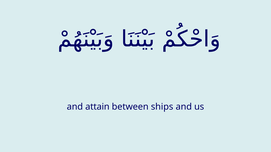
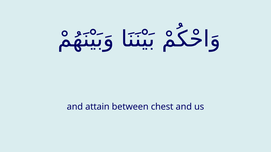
ships: ships -> chest
